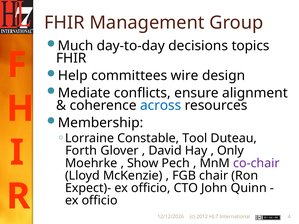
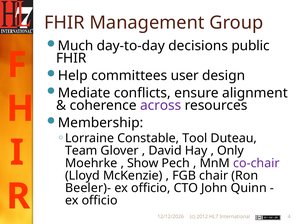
topics: topics -> public
wire: wire -> user
across colour: blue -> purple
Forth: Forth -> Team
Expect)-: Expect)- -> Beeler)-
